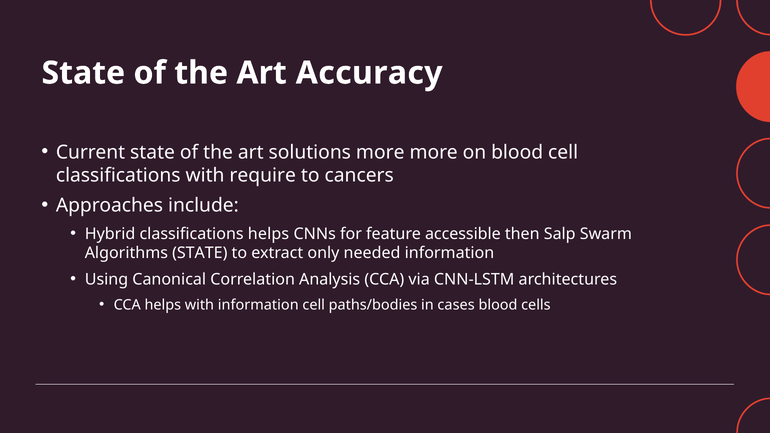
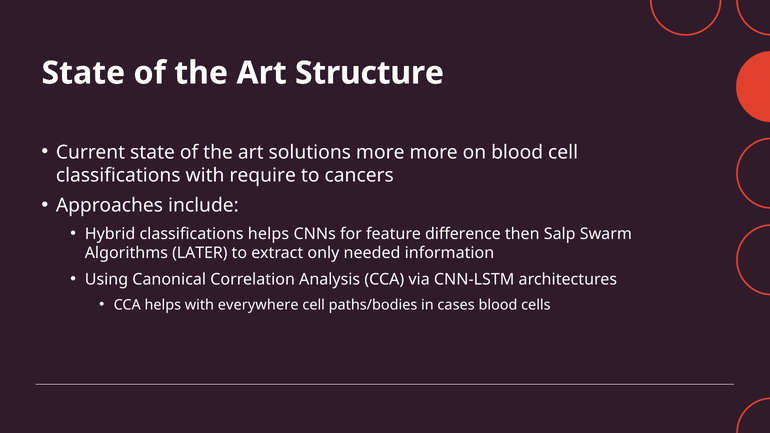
Accuracy: Accuracy -> Structure
accessible: accessible -> difference
Algorithms STATE: STATE -> LATER
with information: information -> everywhere
